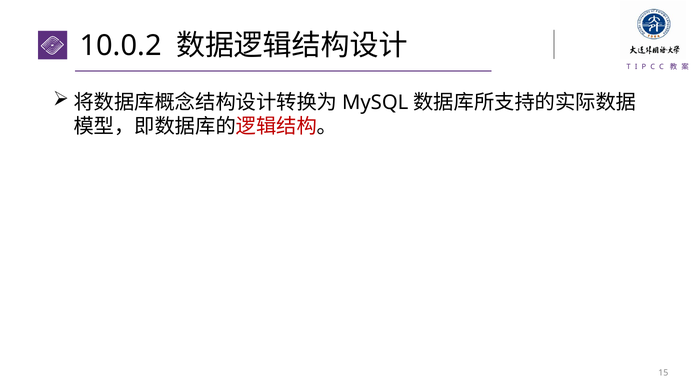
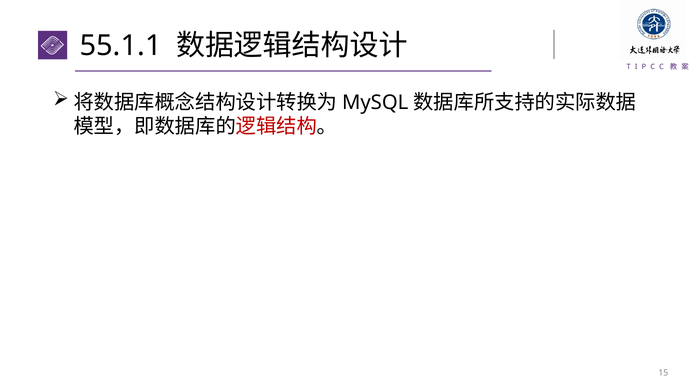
10.0.2: 10.0.2 -> 55.1.1
